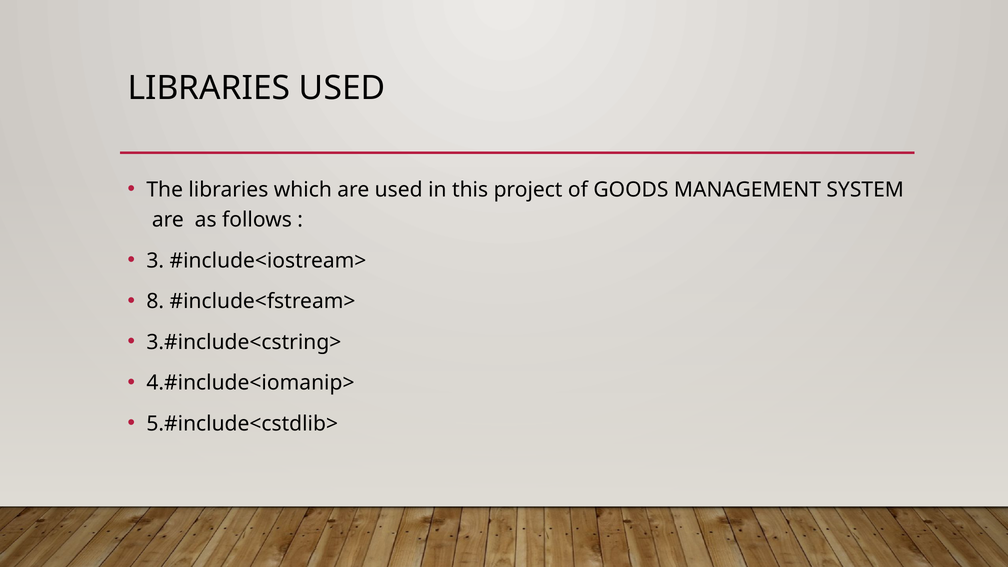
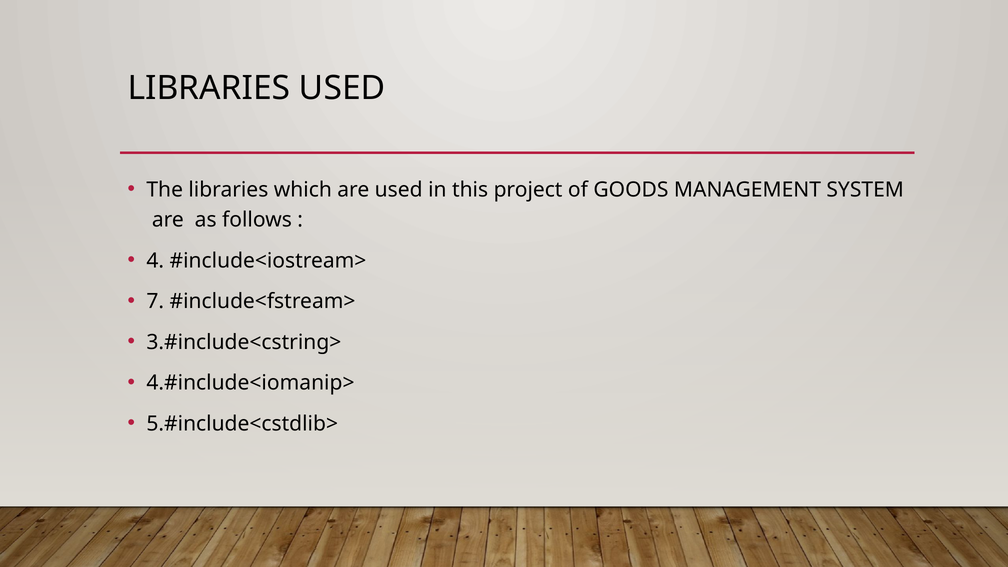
3: 3 -> 4
8: 8 -> 7
